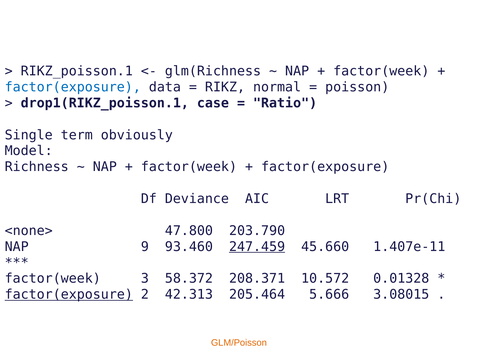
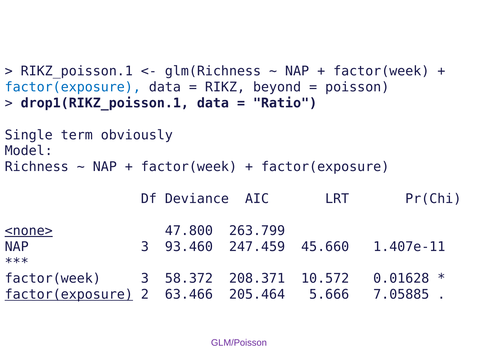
normal: normal -> beyond
drop1(RIKZ_poisson.1 case: case -> data
<none> underline: none -> present
203.790: 203.790 -> 263.799
NAP 9: 9 -> 3
247.459 underline: present -> none
0.01328: 0.01328 -> 0.01628
42.313: 42.313 -> 63.466
3.08015: 3.08015 -> 7.05885
GLM/Poisson colour: orange -> purple
